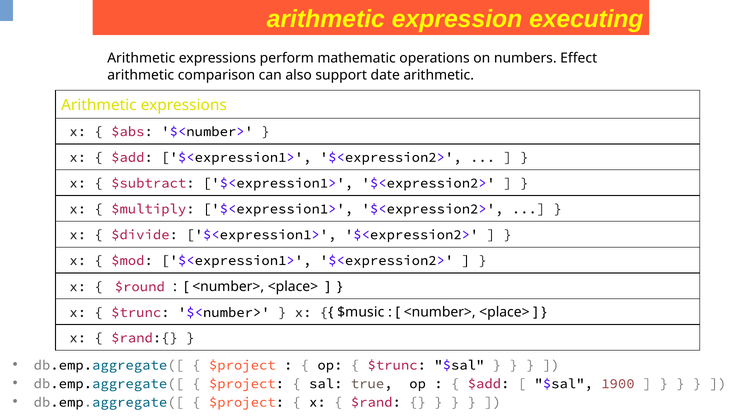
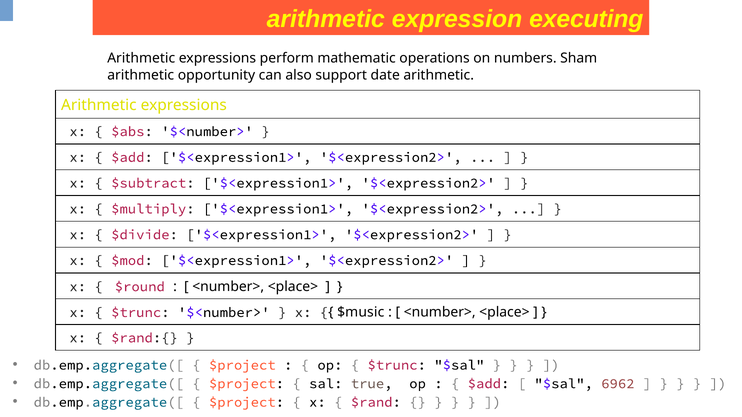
Effect: Effect -> Sham
comparison: comparison -> opportunity
1900: 1900 -> 6962
